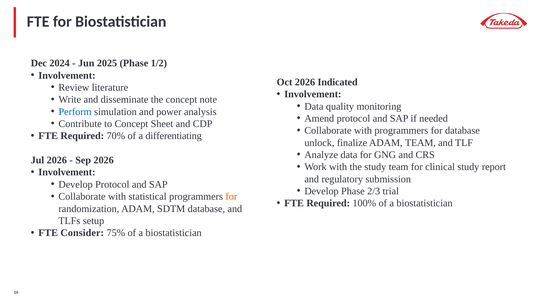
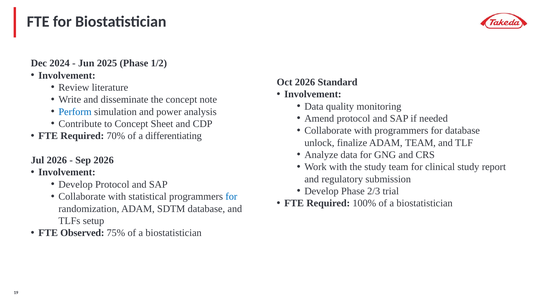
Indicated: Indicated -> Standard
for at (231, 197) colour: orange -> blue
Consider: Consider -> Observed
